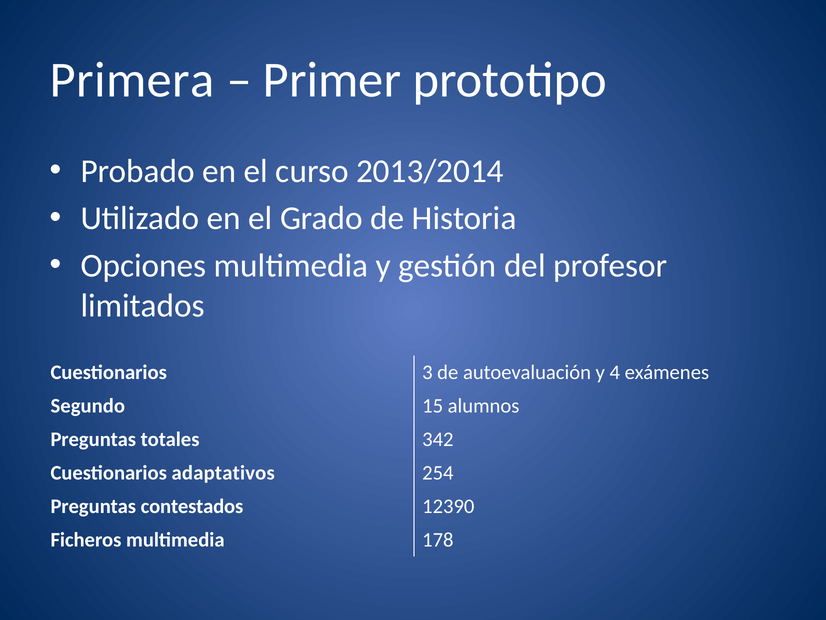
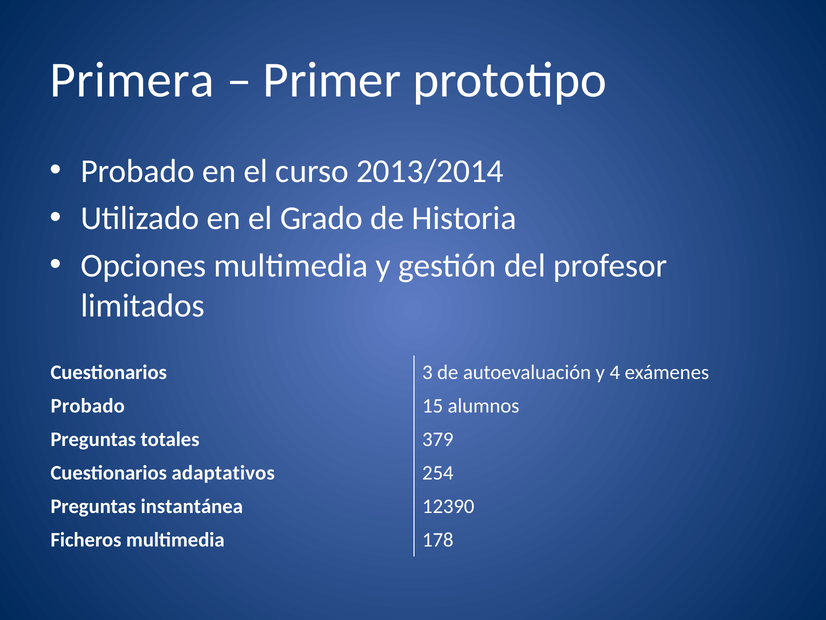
Segundo at (88, 406): Segundo -> Probado
342: 342 -> 379
contestados: contestados -> instantánea
